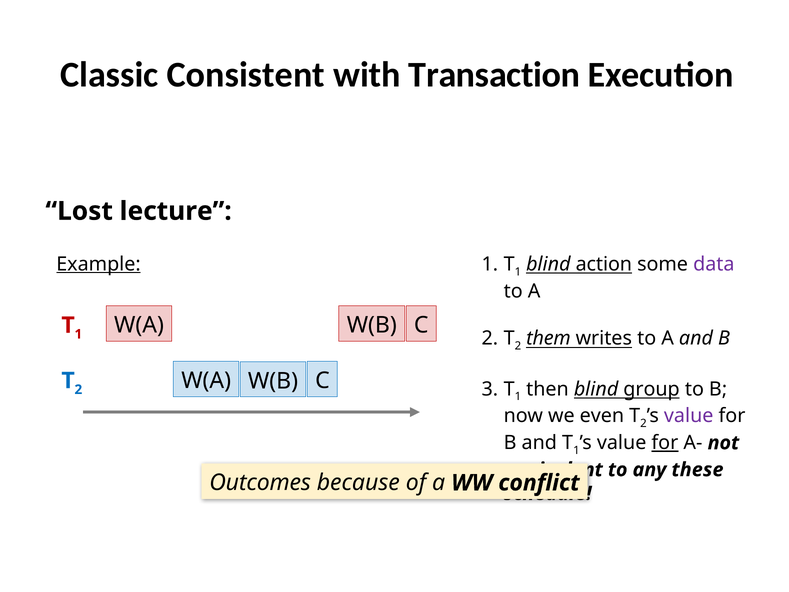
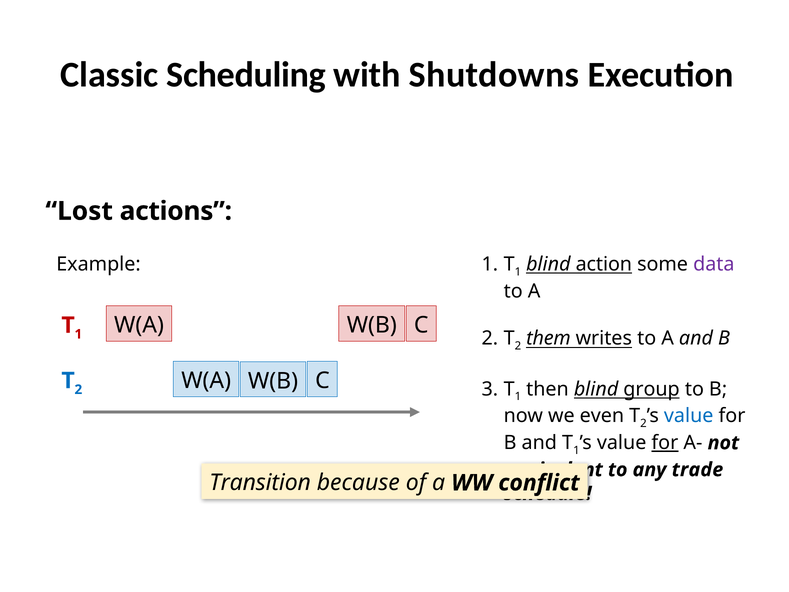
Consistent: Consistent -> Scheduling
Transaction: Transaction -> Shutdowns
lecture: lecture -> actions
Example underline: present -> none
value at (689, 416) colour: purple -> blue
these: these -> trade
Outcomes: Outcomes -> Transition
